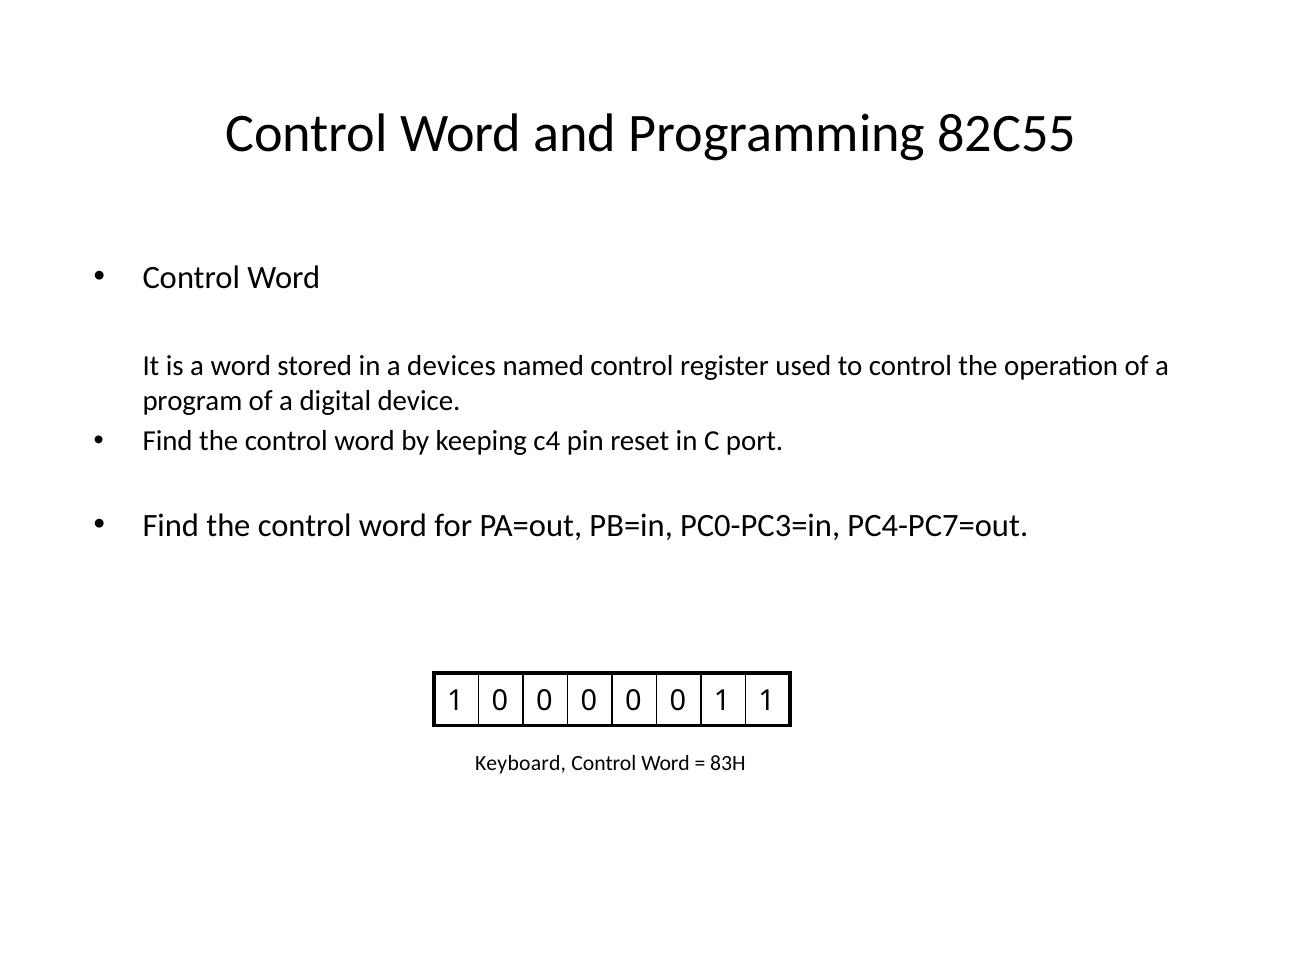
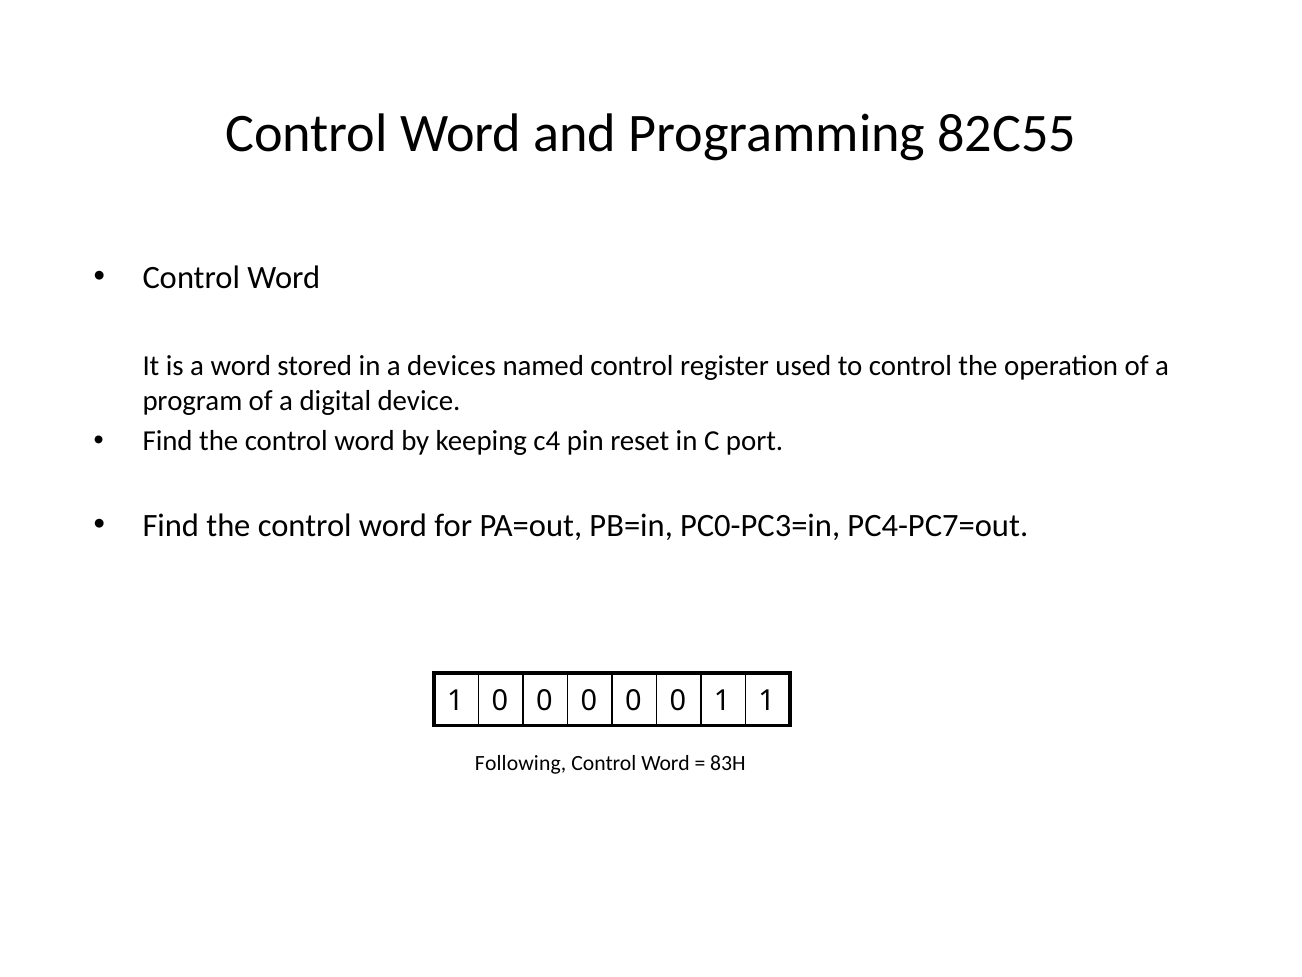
Keyboard: Keyboard -> Following
